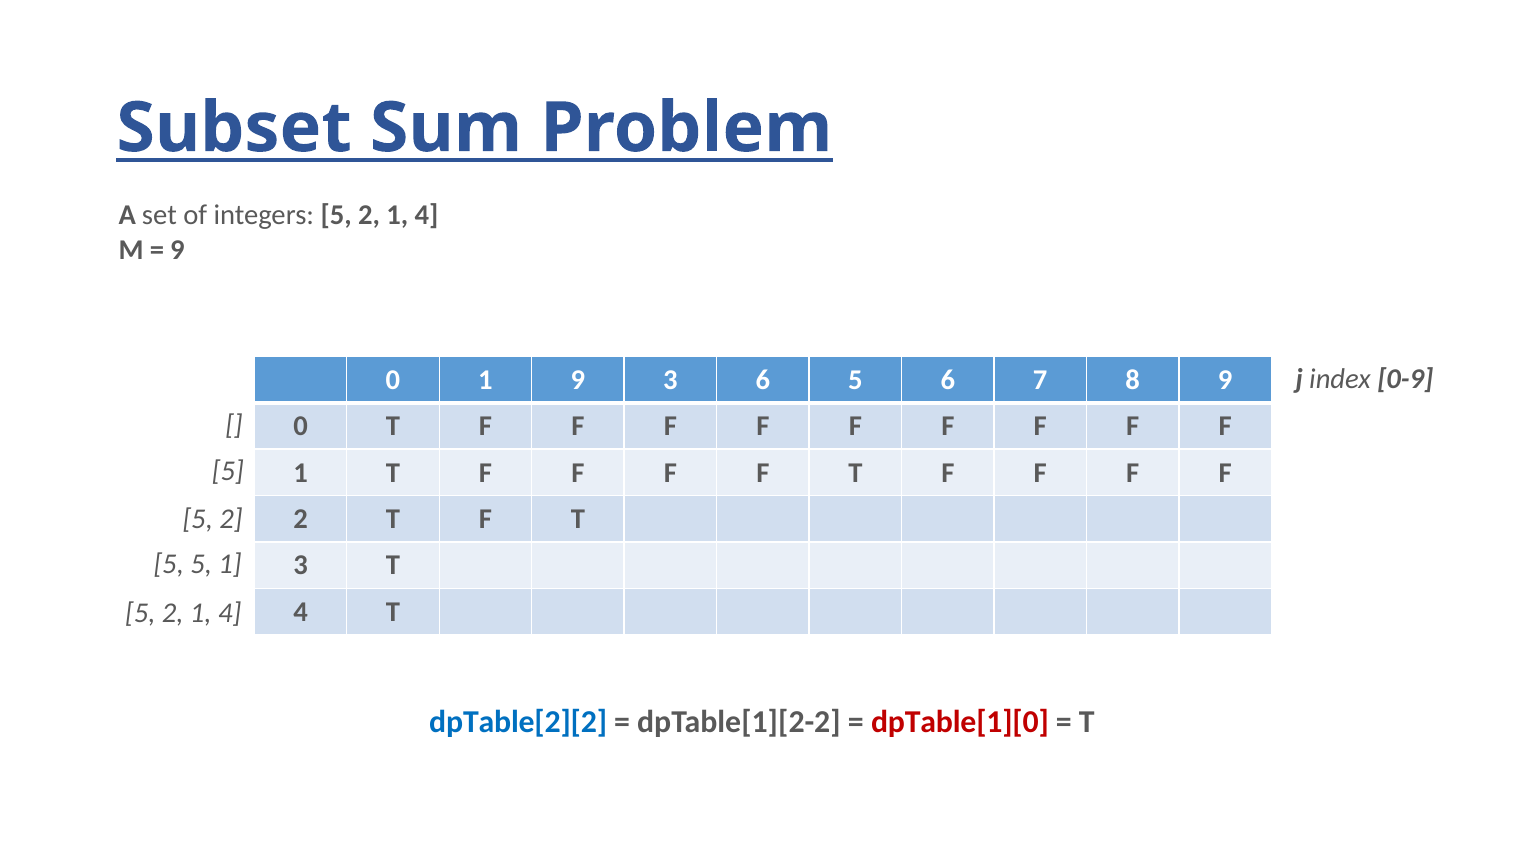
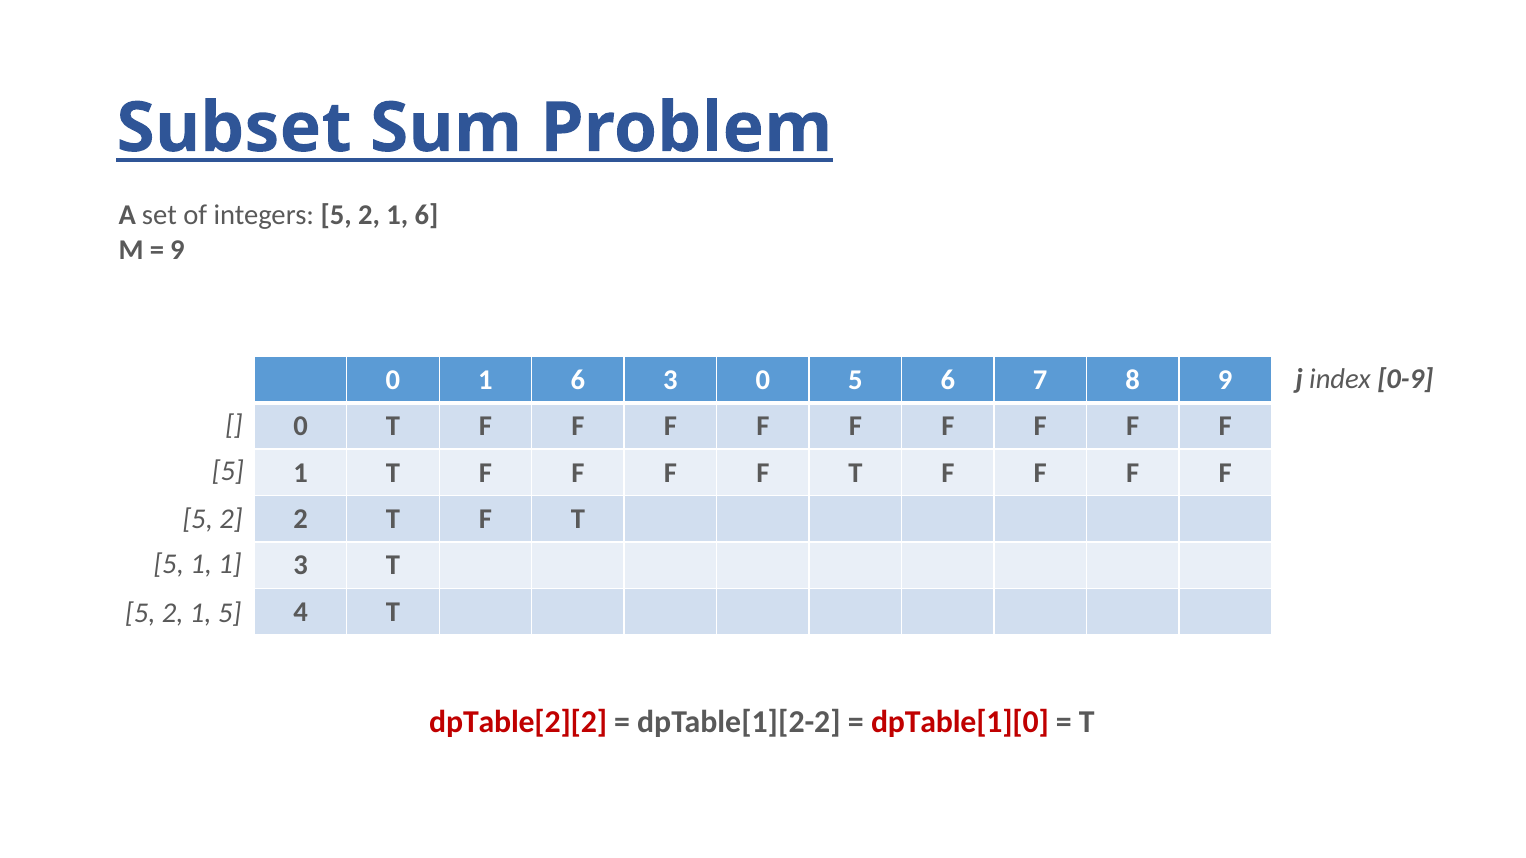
4 at (427, 215): 4 -> 6
0 1 9: 9 -> 6
3 6: 6 -> 0
5 5: 5 -> 1
4 at (230, 613): 4 -> 5
dpTable[2][2 colour: blue -> red
